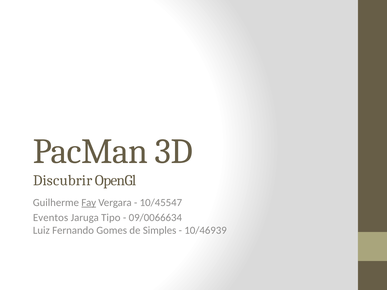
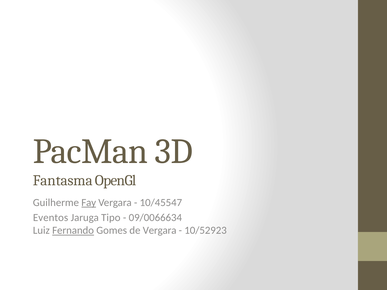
Discubrir: Discubrir -> Fantasma
Fernando underline: none -> present
de Simples: Simples -> Vergara
10/46939: 10/46939 -> 10/52923
